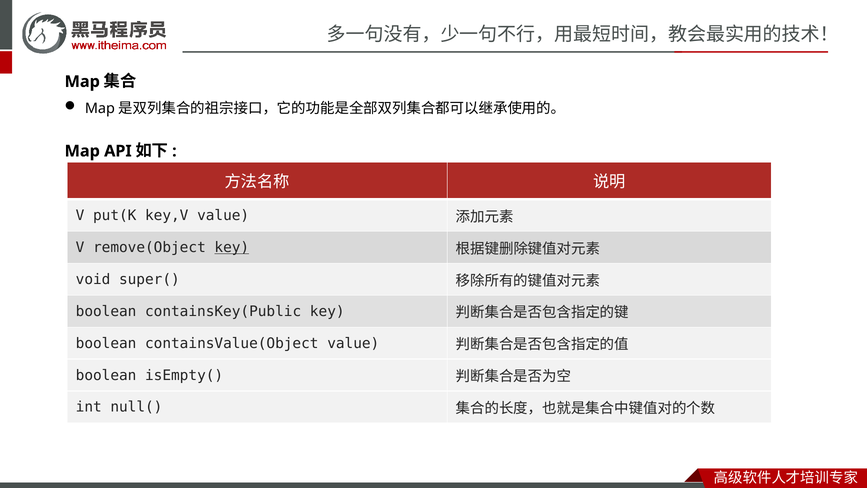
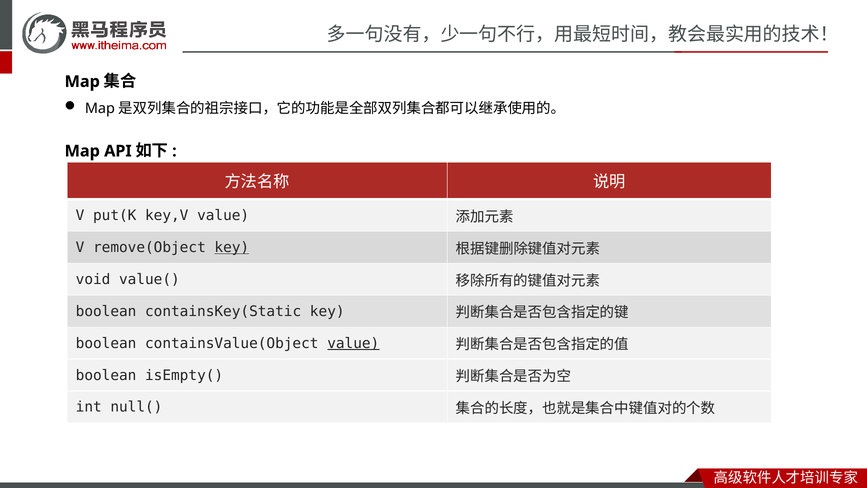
super(: super( -> value(
containsKey(Public: containsKey(Public -> containsKey(Static
value at (353, 343) underline: none -> present
